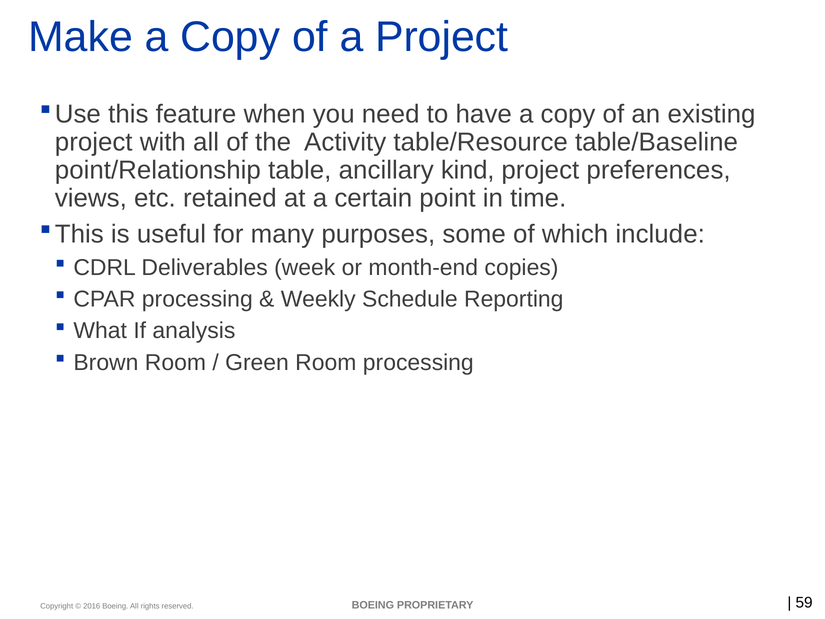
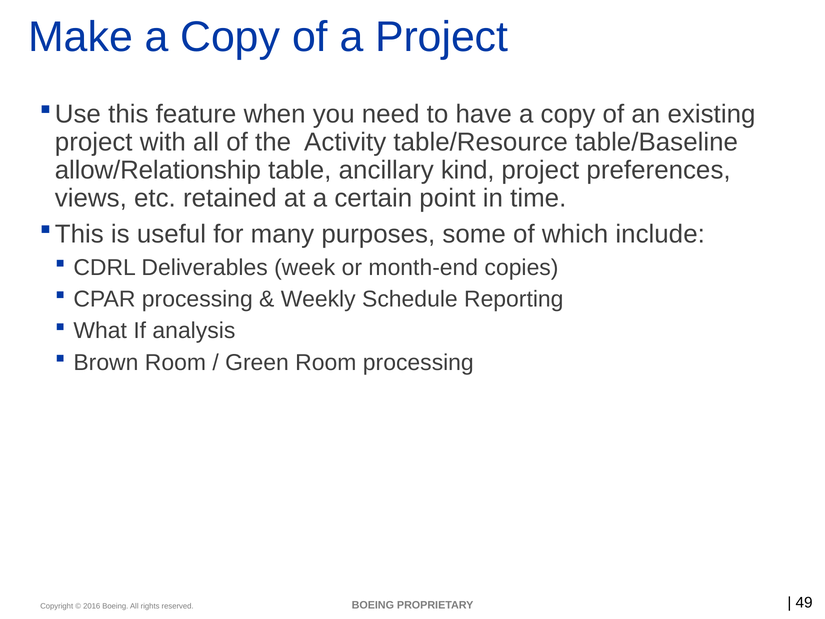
point/Relationship: point/Relationship -> allow/Relationship
59: 59 -> 49
